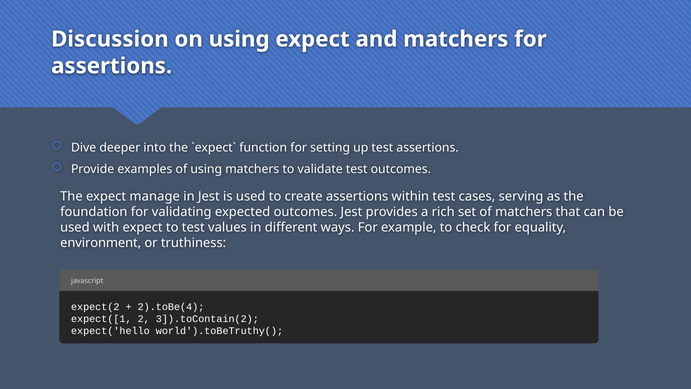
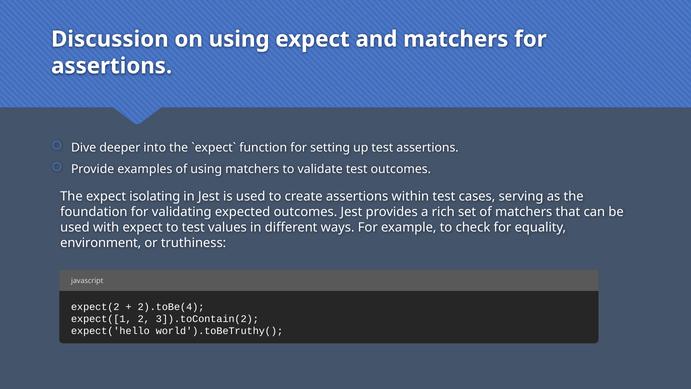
manage: manage -> isolating
